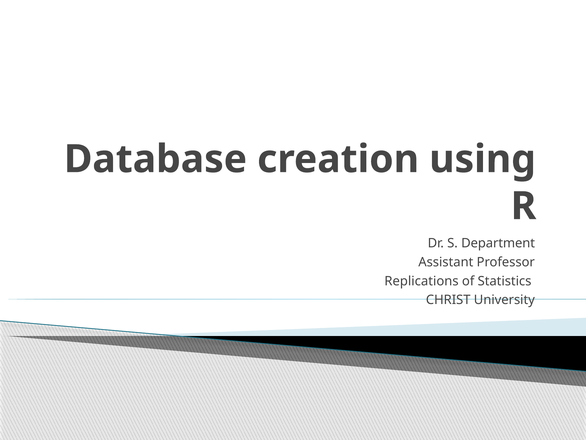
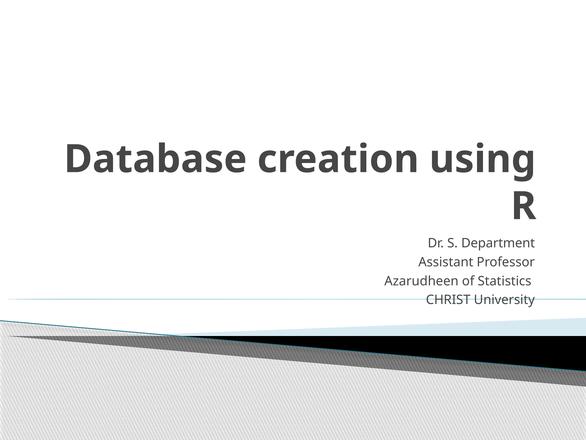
Replications: Replications -> Azarudheen
